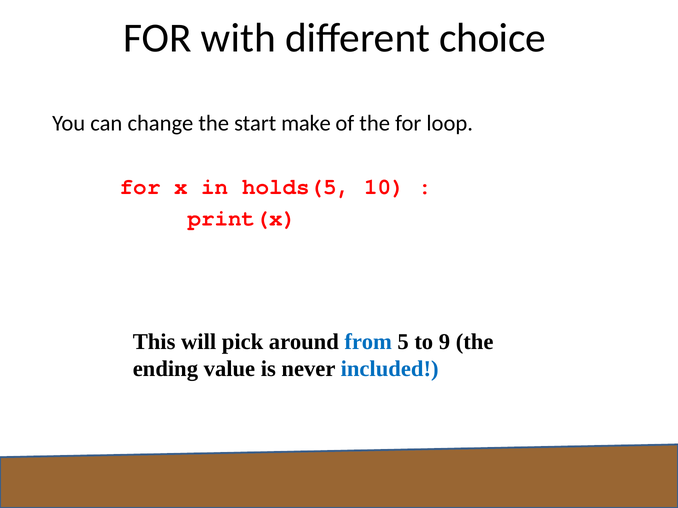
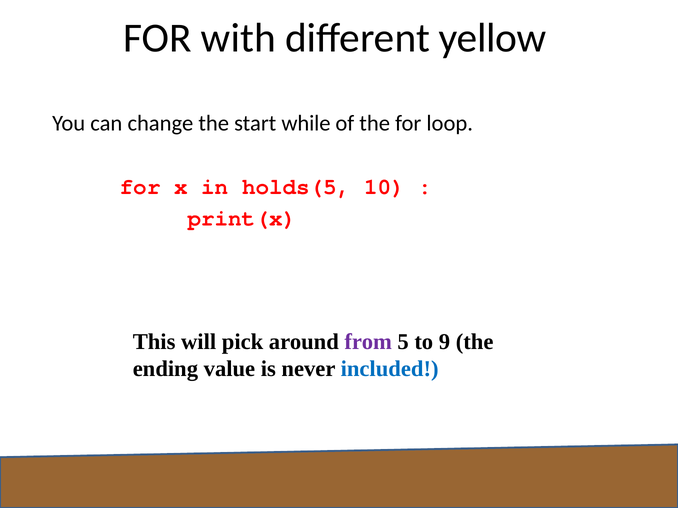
choice: choice -> yellow
make: make -> while
from colour: blue -> purple
